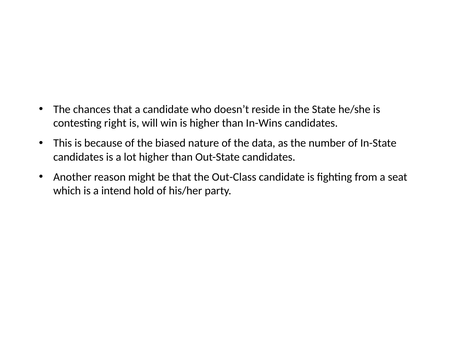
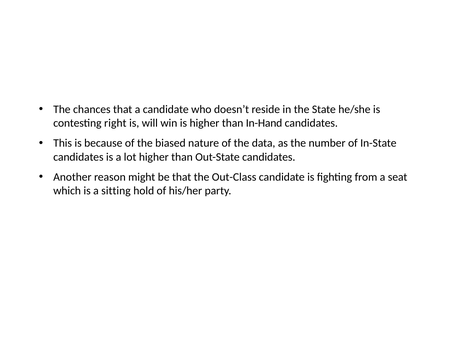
In-Wins: In-Wins -> In-Hand
intend: intend -> sitting
